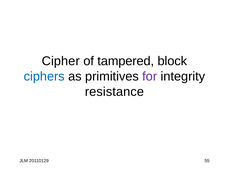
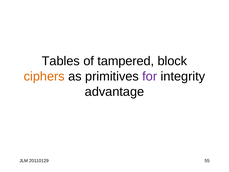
Cipher: Cipher -> Tables
ciphers colour: blue -> orange
resistance: resistance -> advantage
